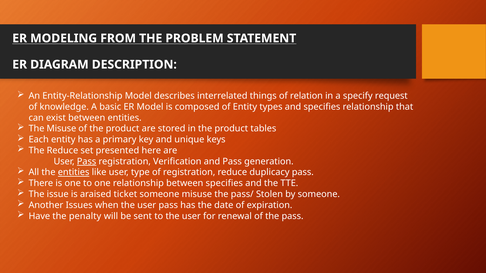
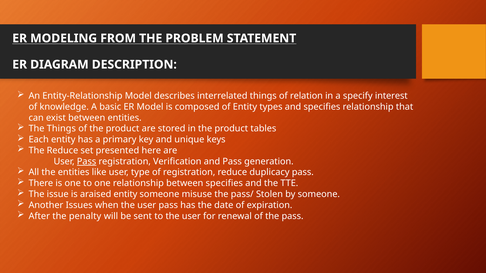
request: request -> interest
The Misuse: Misuse -> Things
entities at (74, 173) underline: present -> none
araised ticket: ticket -> entity
Have: Have -> After
